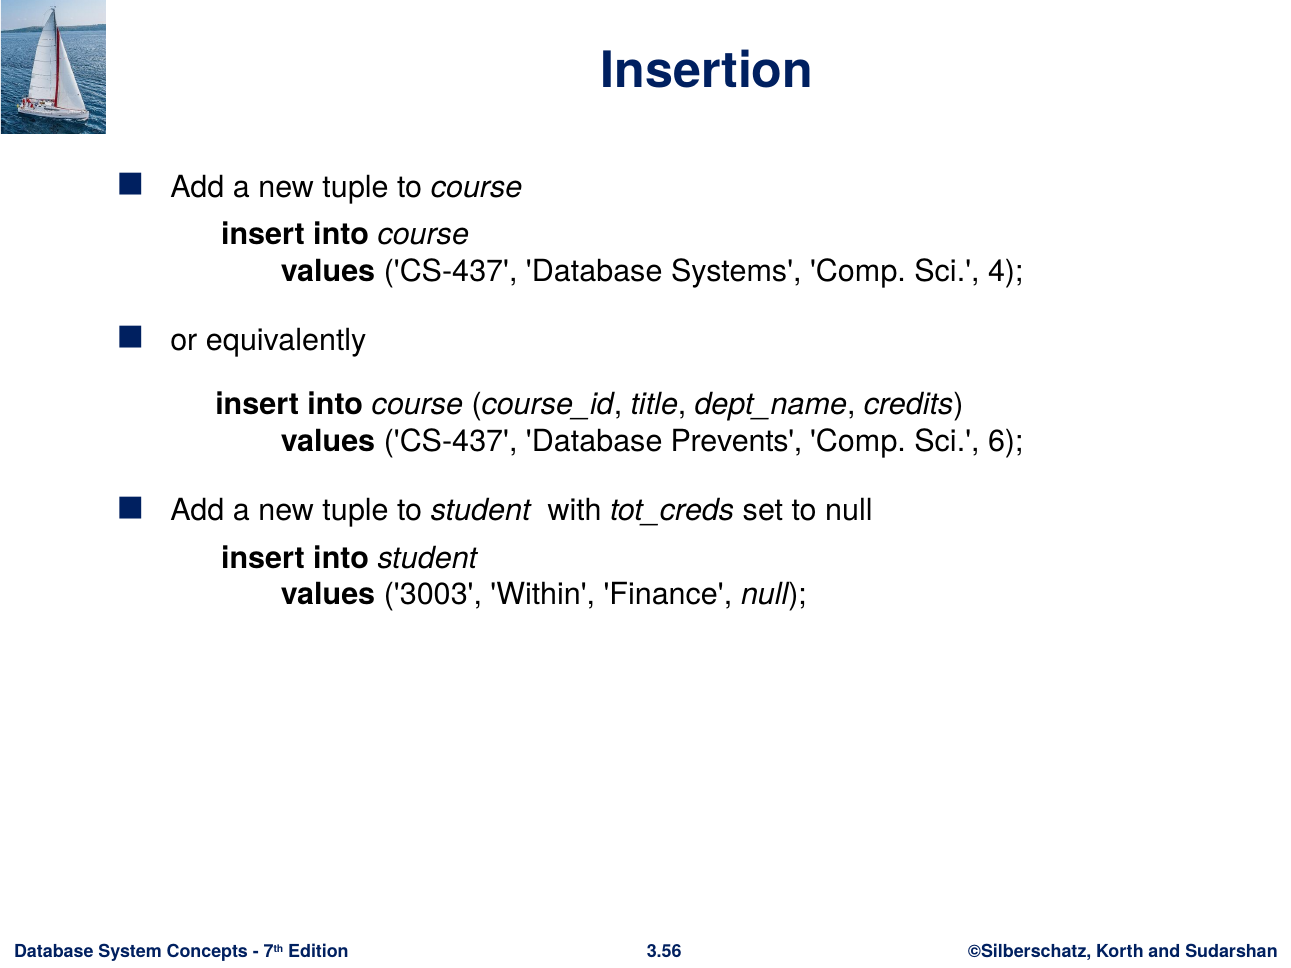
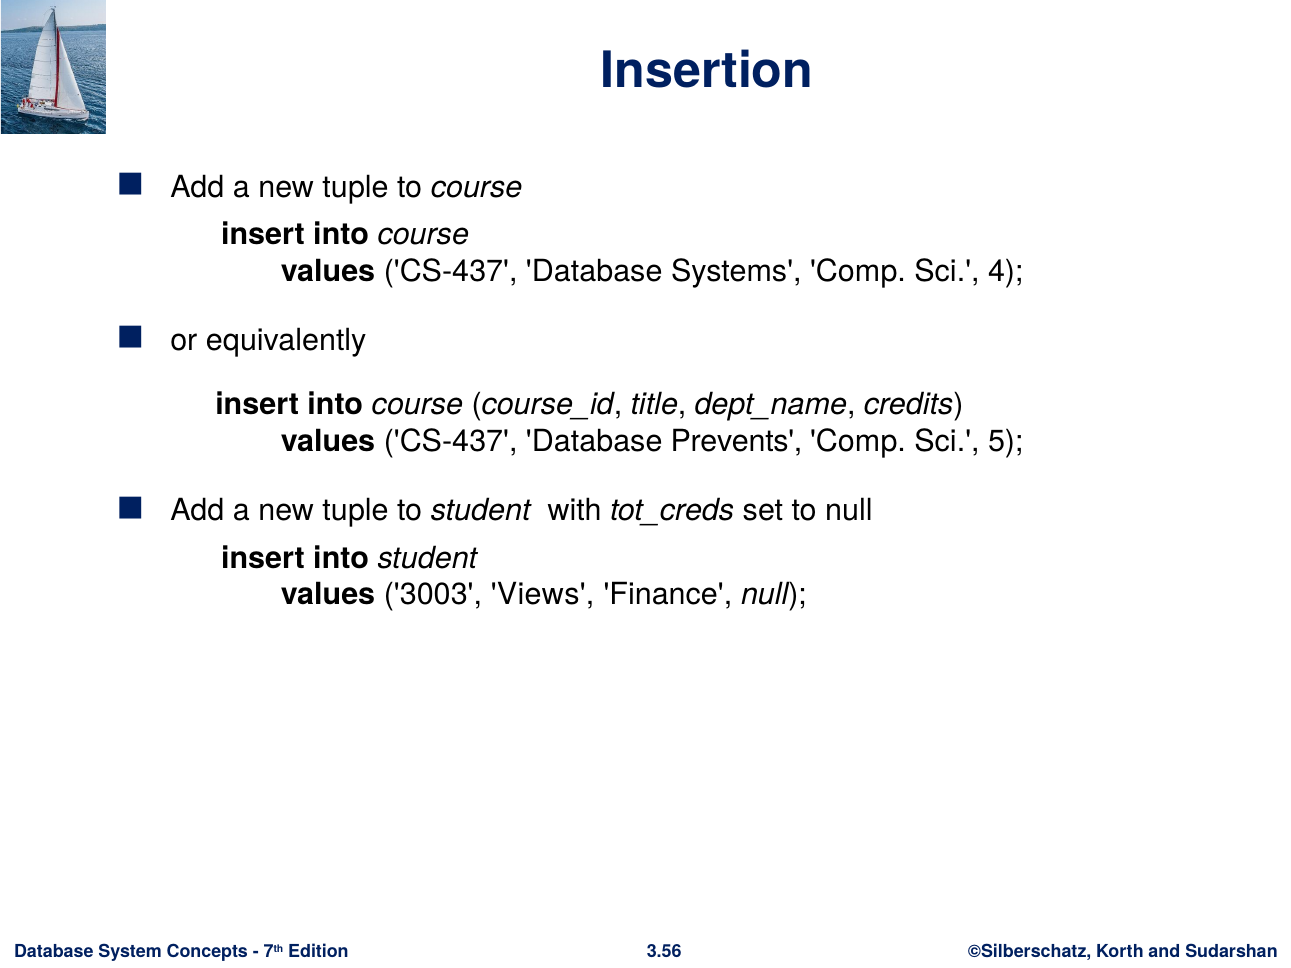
6: 6 -> 5
Within: Within -> Views
